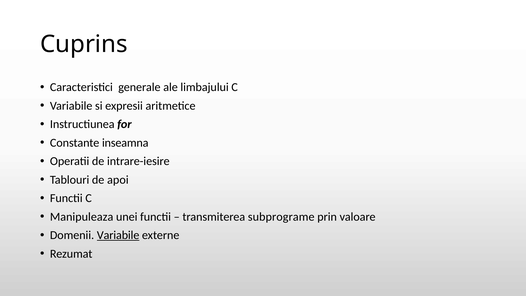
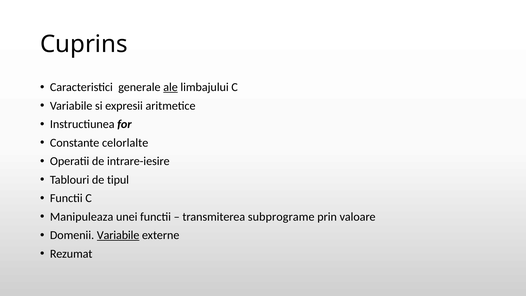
ale underline: none -> present
inseamna: inseamna -> celorlalte
apoi: apoi -> tipul
